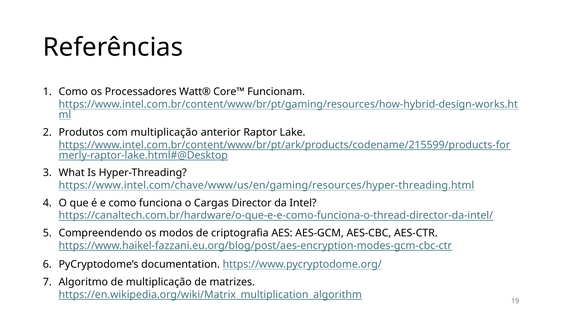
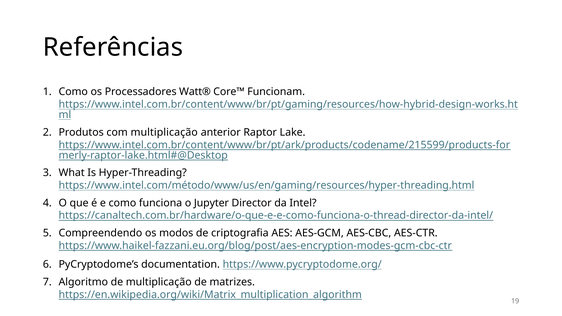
https://www.intel.com/chave/www/us/en/gaming/resources/hyper-threading.html: https://www.intel.com/chave/www/us/en/gaming/resources/hyper-threading.html -> https://www.intel.com/método/www/us/en/gaming/resources/hyper-threading.html
Cargas: Cargas -> Jupyter
